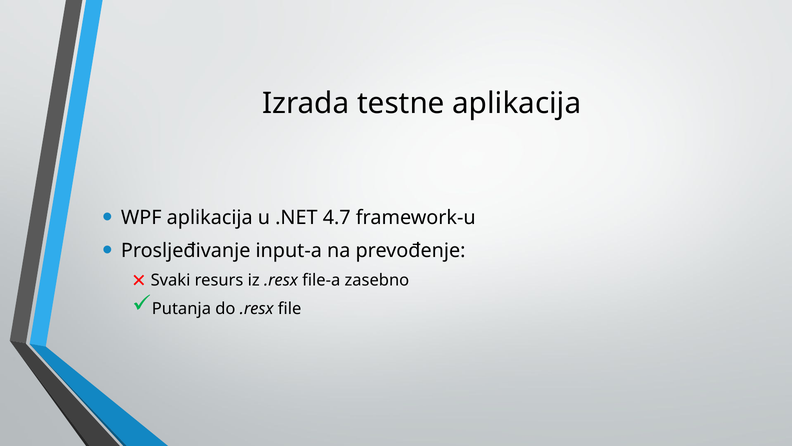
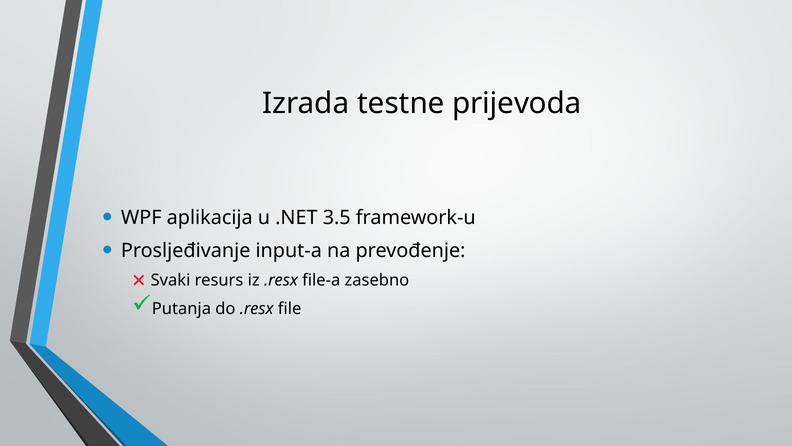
testne aplikacija: aplikacija -> prijevoda
4.7: 4.7 -> 3.5
